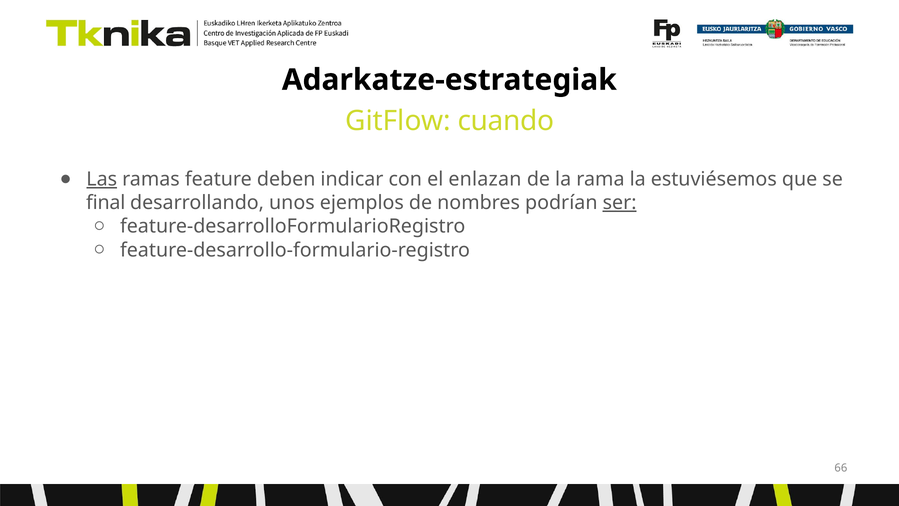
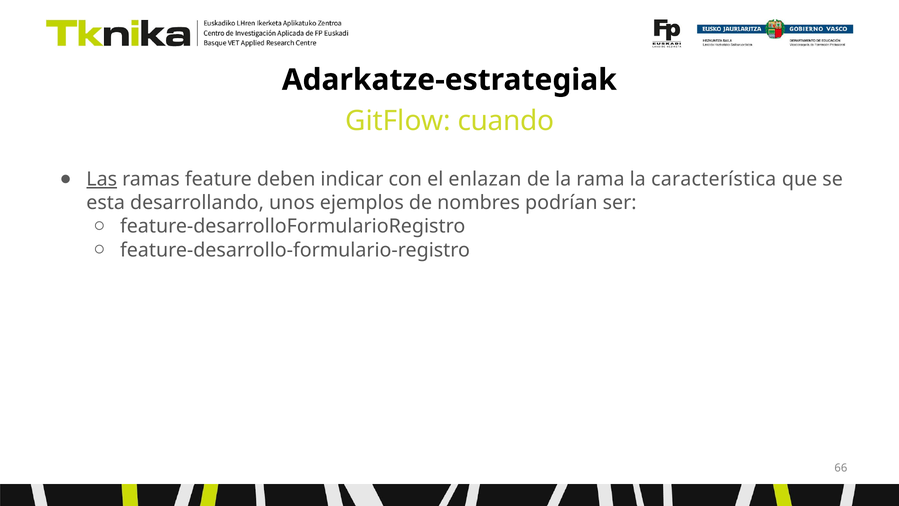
estuviésemos: estuviésemos -> característica
final: final -> esta
ser underline: present -> none
